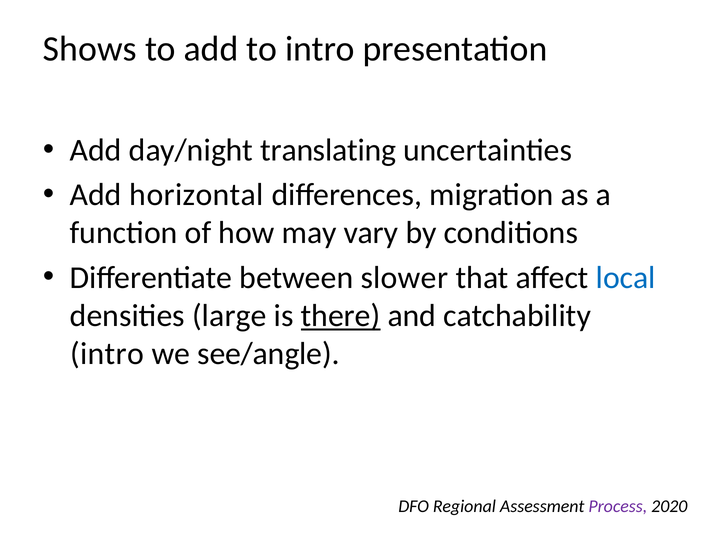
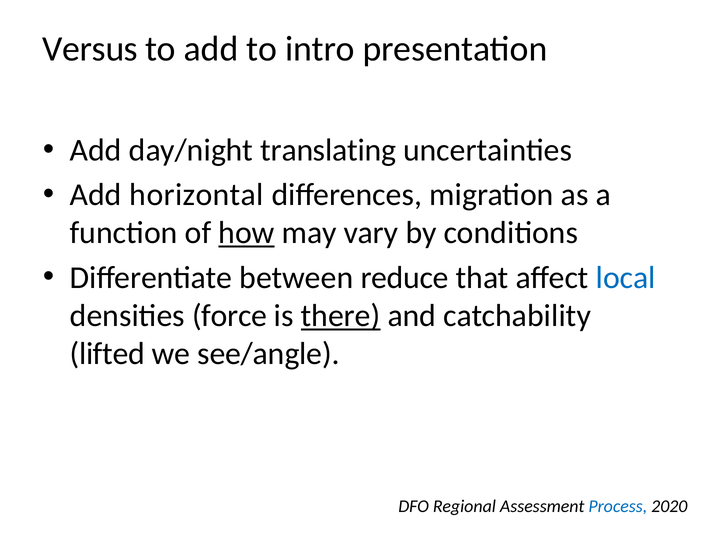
Shows: Shows -> Versus
how underline: none -> present
slower: slower -> reduce
large: large -> force
intro at (107, 354): intro -> lifted
Process colour: purple -> blue
